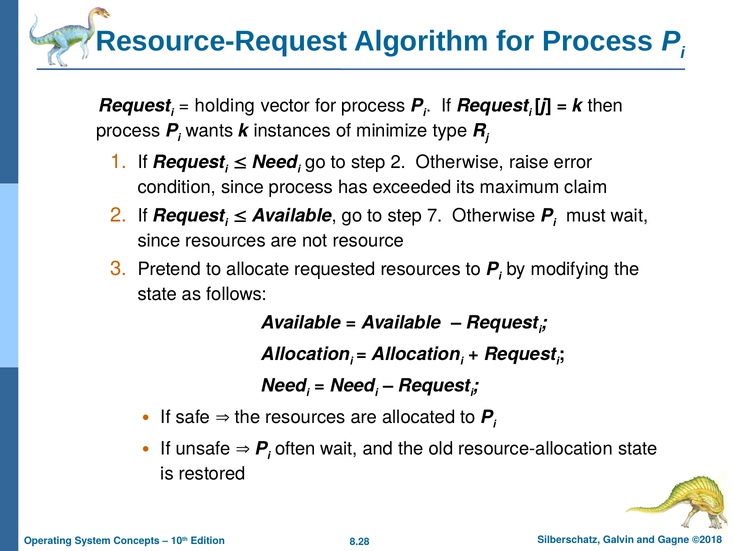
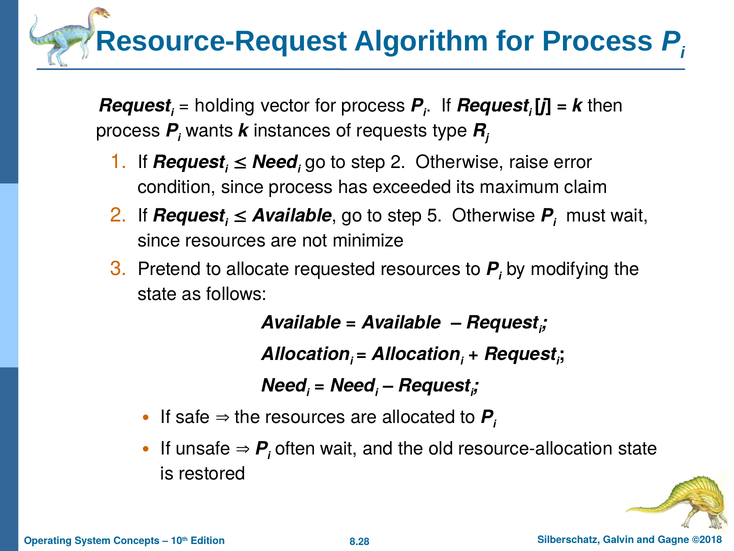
minimize: minimize -> requests
7: 7 -> 5
resource: resource -> minimize
